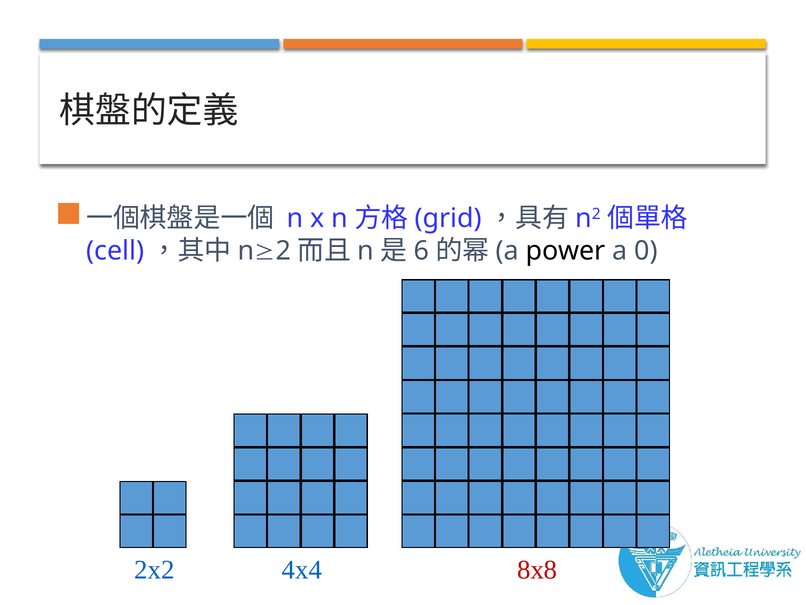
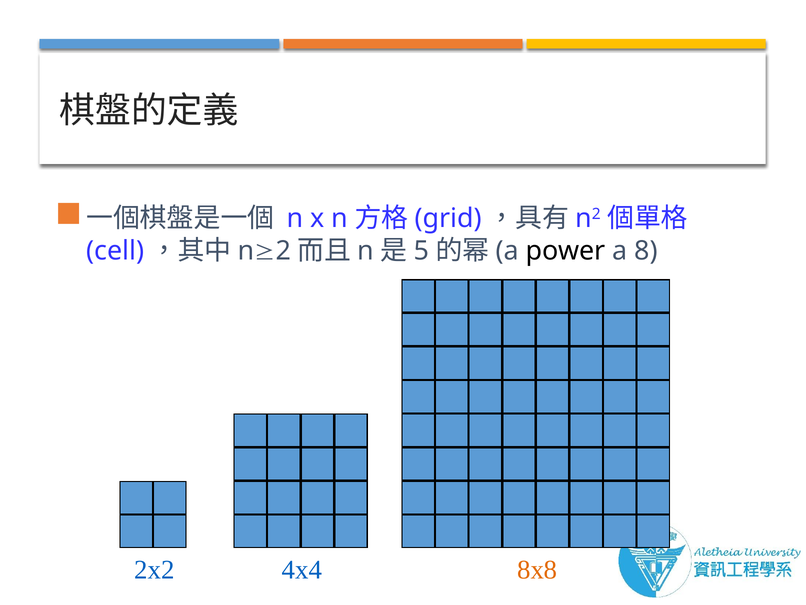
6: 6 -> 5
0: 0 -> 8
8x8 colour: red -> orange
